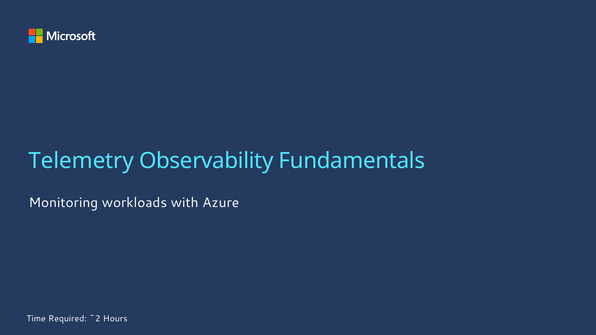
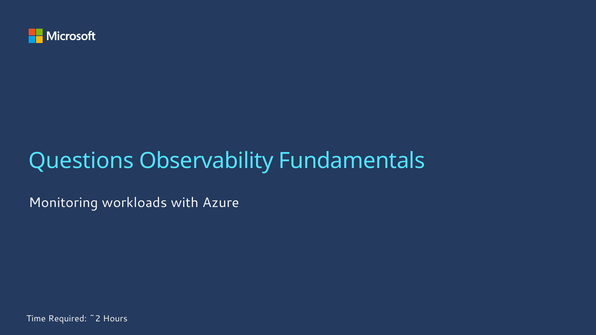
Telemetry: Telemetry -> Questions
